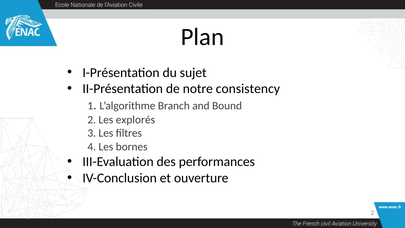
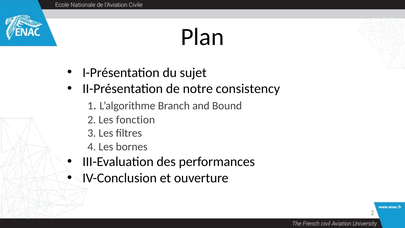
explorés: explorés -> fonction
